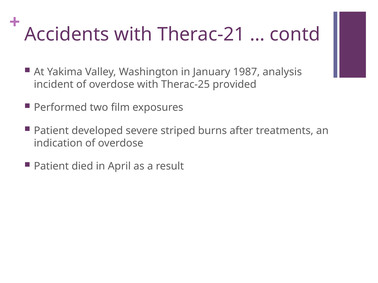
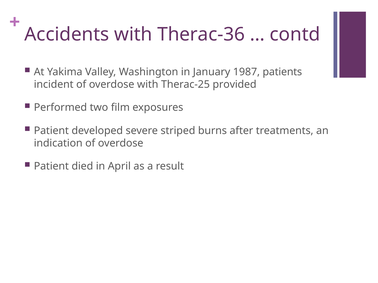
Therac-21: Therac-21 -> Therac-36
analysis: analysis -> patients
